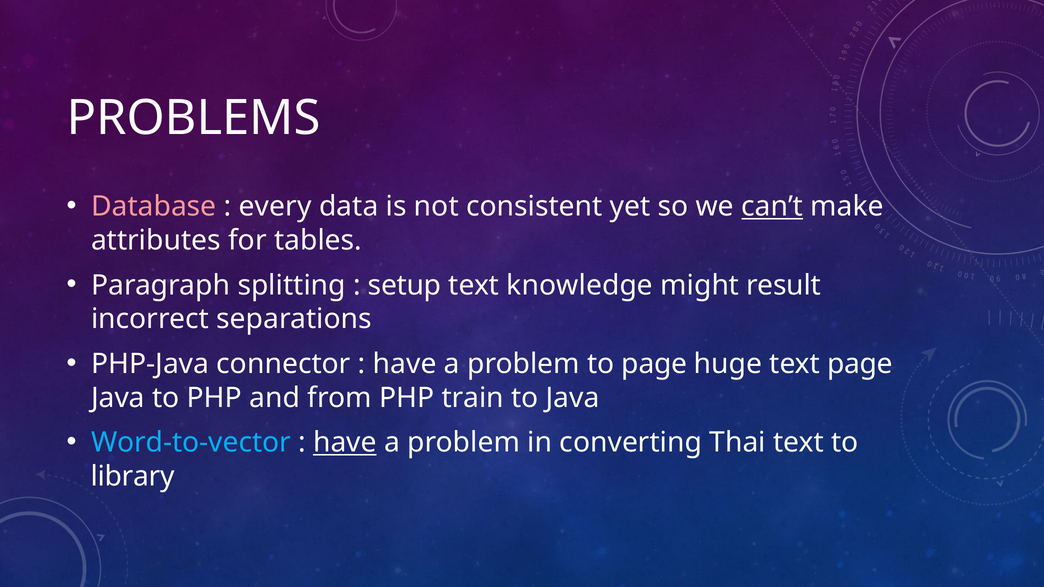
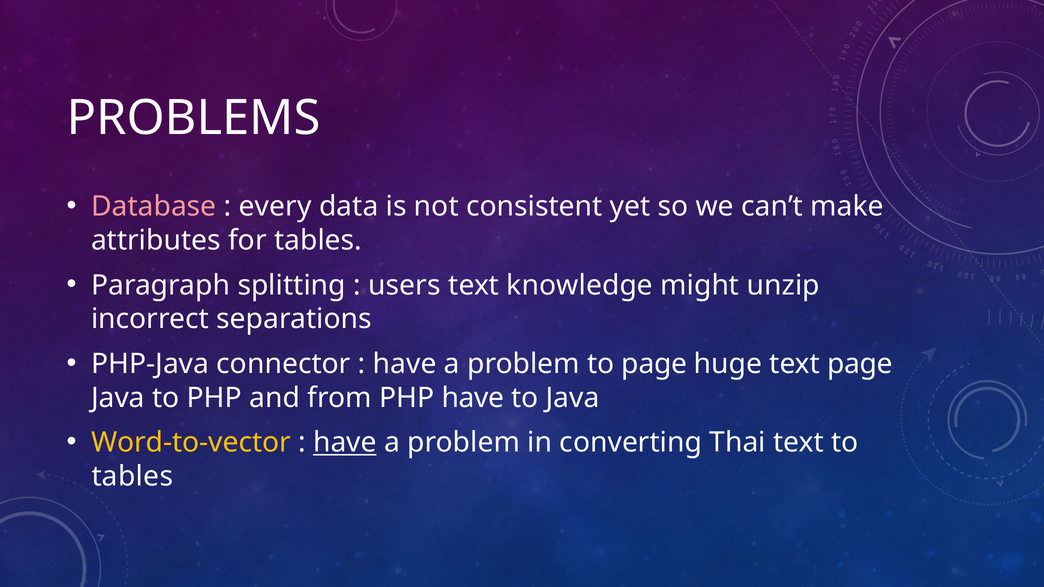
can’t underline: present -> none
setup: setup -> users
result: result -> unzip
PHP train: train -> have
Word-to-vector colour: light blue -> yellow
library at (133, 477): library -> tables
